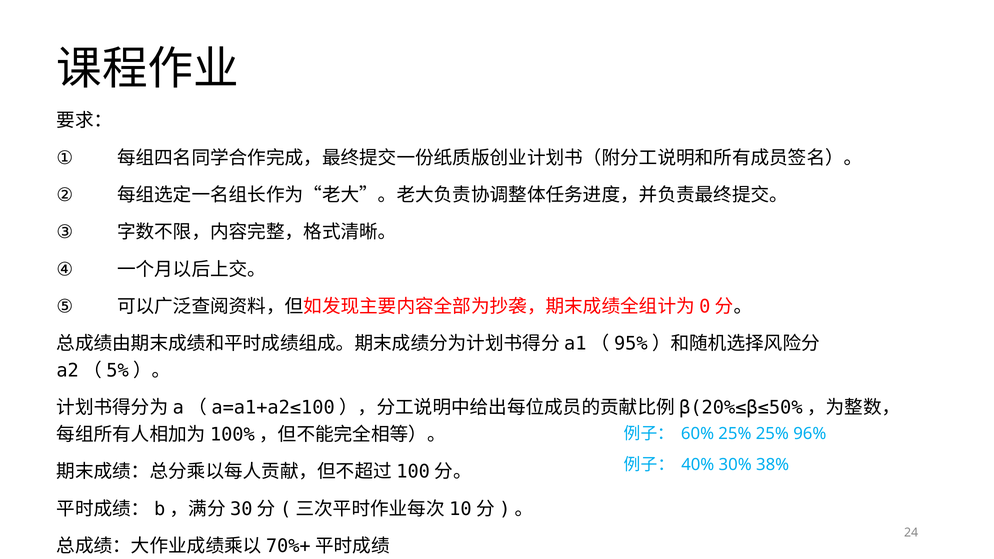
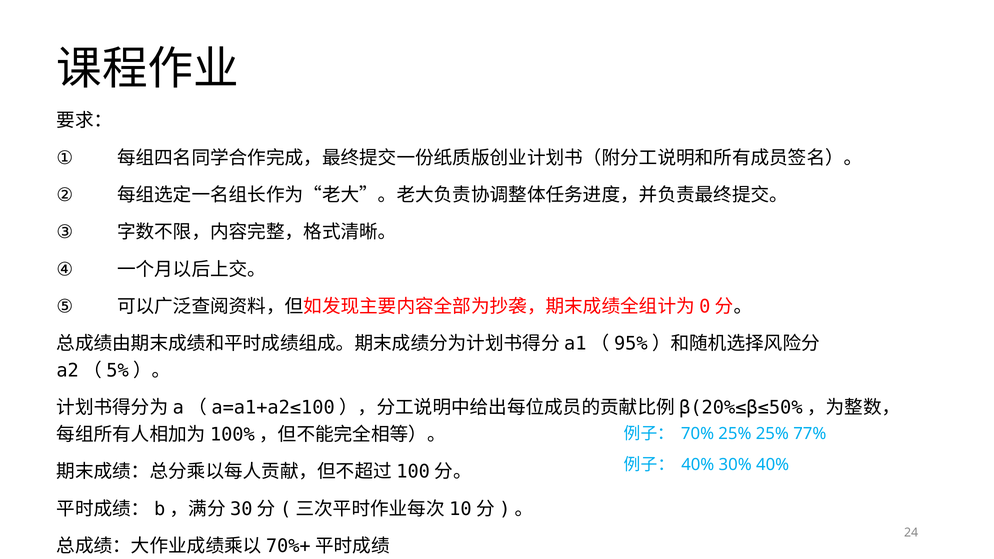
60%: 60% -> 70%
96%: 96% -> 77%
30% 38%: 38% -> 40%
